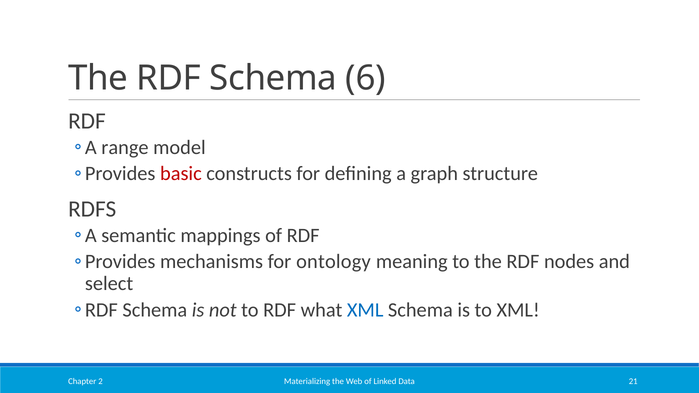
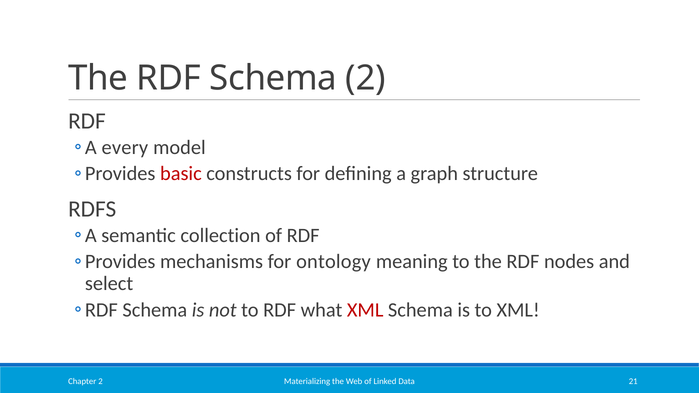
Schema 6: 6 -> 2
range: range -> every
mappings: mappings -> collection
XML at (365, 310) colour: blue -> red
